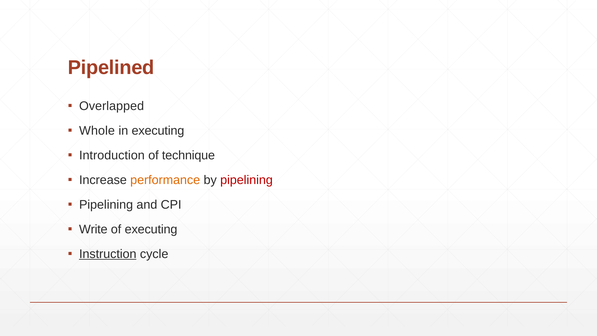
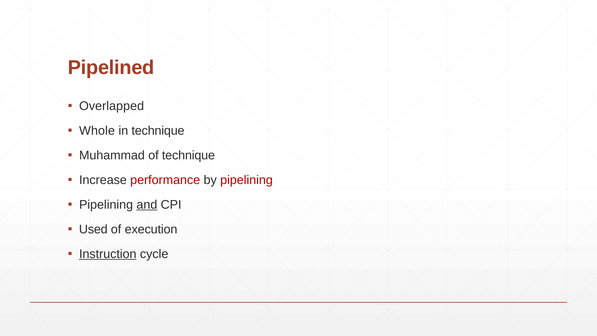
in executing: executing -> technique
Introduction: Introduction -> Muhammad
performance colour: orange -> red
and underline: none -> present
Write: Write -> Used
of executing: executing -> execution
